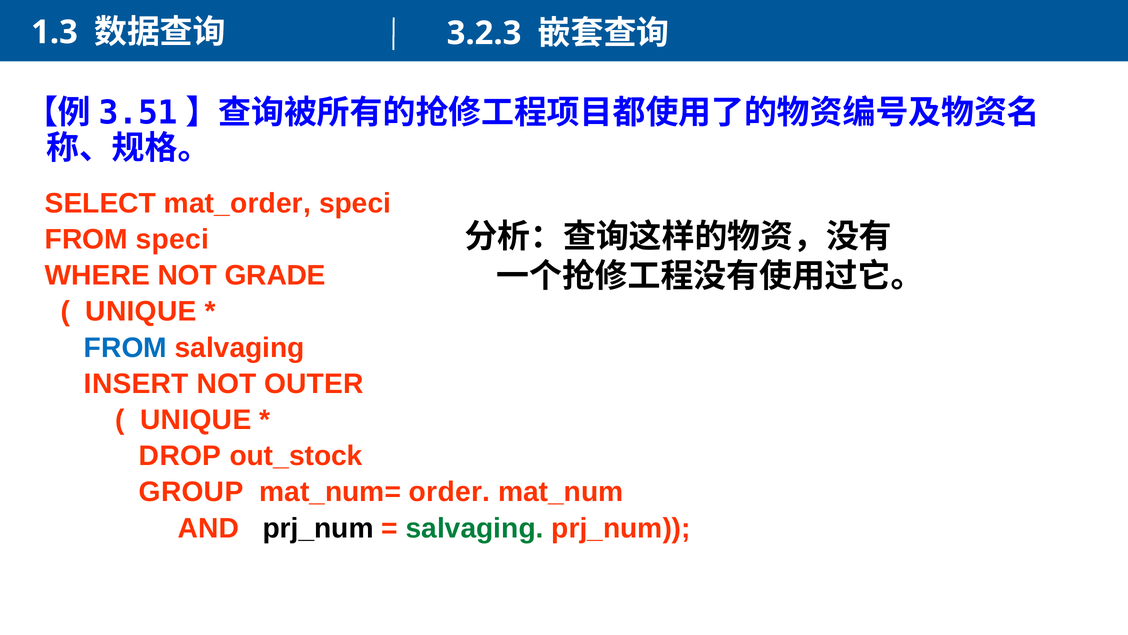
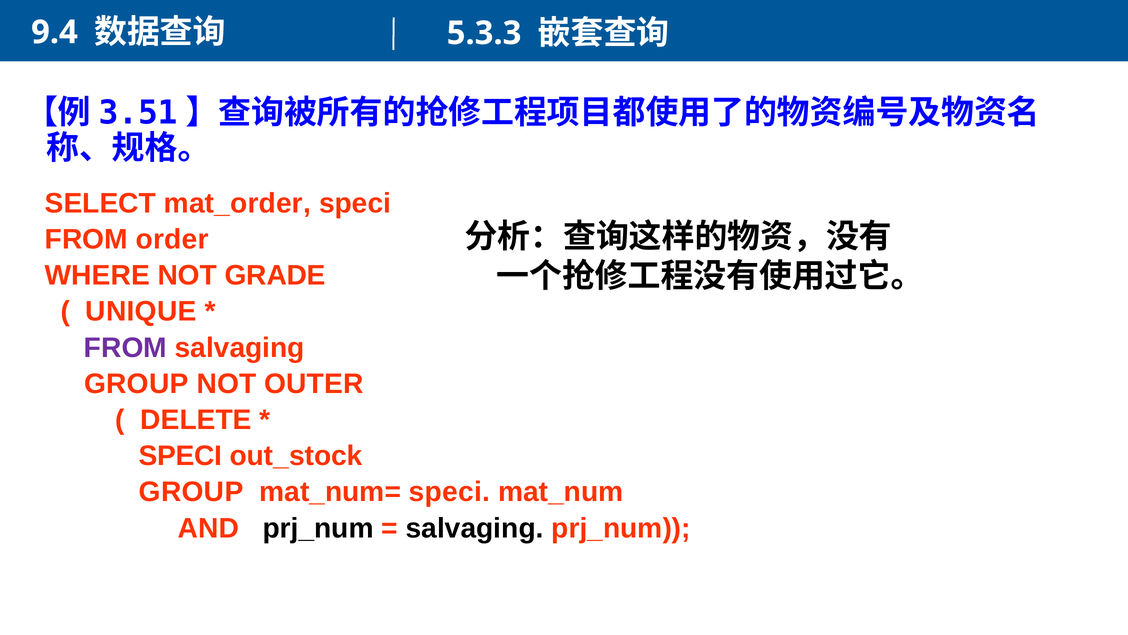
1.3: 1.3 -> 9.4
3.2.3: 3.2.3 -> 5.3.3
FROM speci: speci -> order
FROM at (125, 348) colour: blue -> purple
INSERT at (136, 384): INSERT -> GROUP
UNIQUE at (196, 420): UNIQUE -> DELETE
DROP at (180, 456): DROP -> SPECI
mat_num= order: order -> speci
salvaging at (475, 528) colour: green -> black
